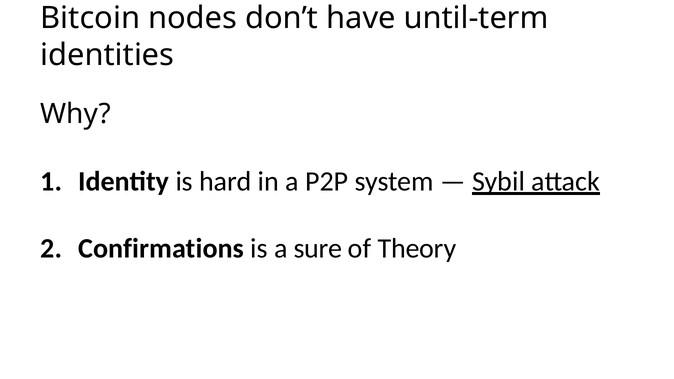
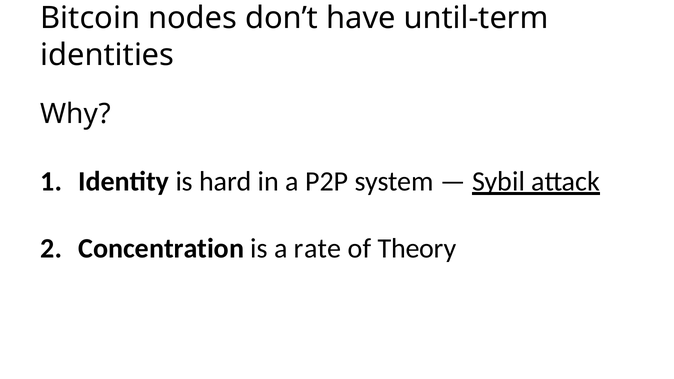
Confirmations: Confirmations -> Concentration
sure: sure -> rate
